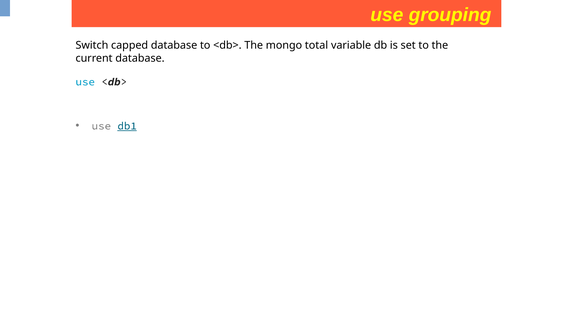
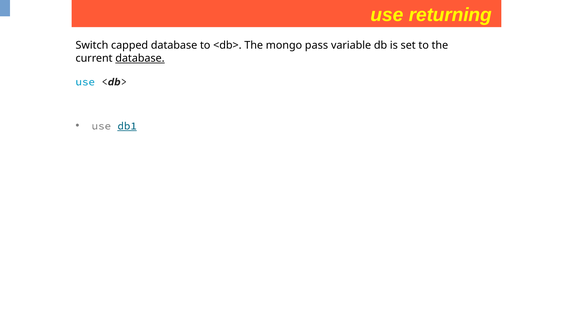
grouping: grouping -> returning
total: total -> pass
database at (140, 58) underline: none -> present
